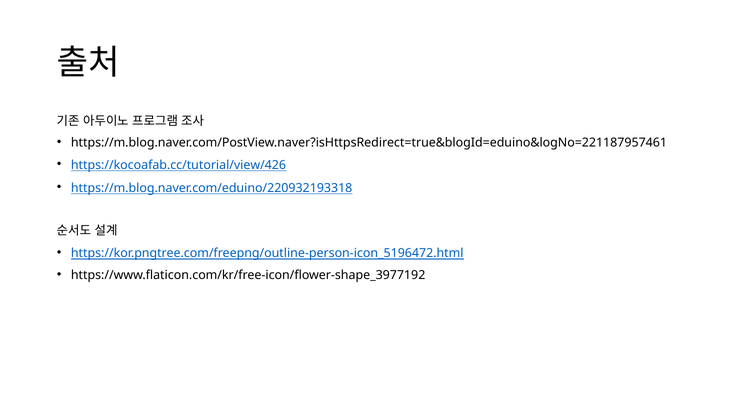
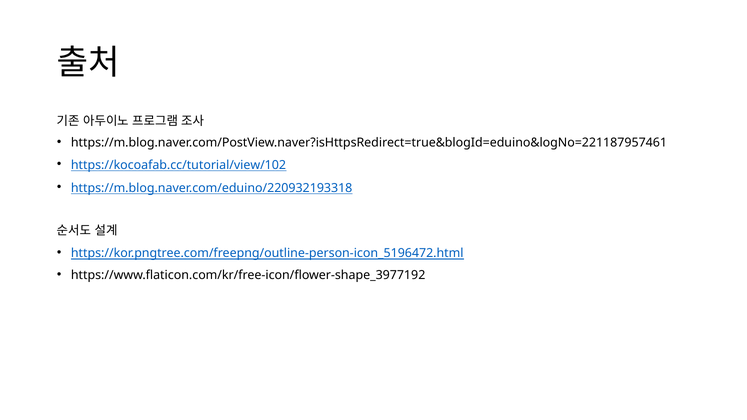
https://kocoafab.cc/tutorial/view/426: https://kocoafab.cc/tutorial/view/426 -> https://kocoafab.cc/tutorial/view/102
